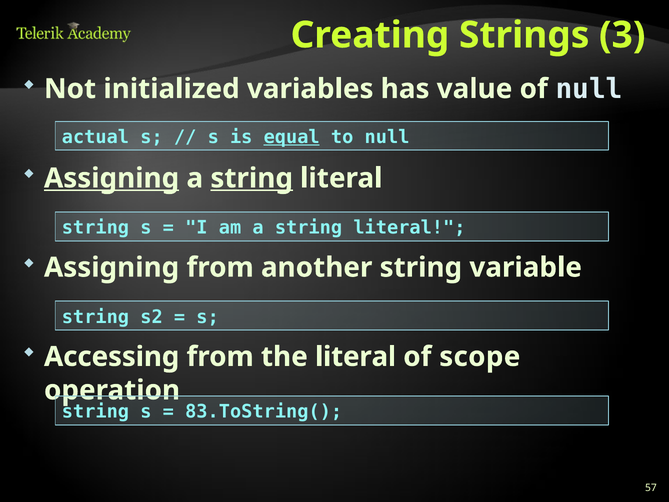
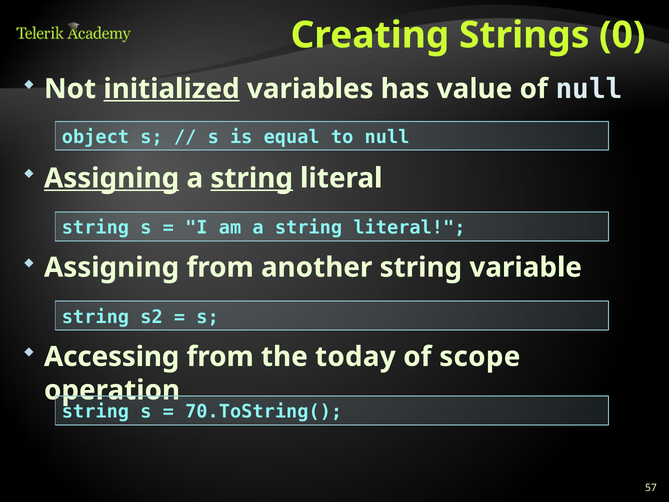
3: 3 -> 0
initialized underline: none -> present
actual: actual -> object
equal underline: present -> none
the literal: literal -> today
83.ToString(: 83.ToString( -> 70.ToString(
